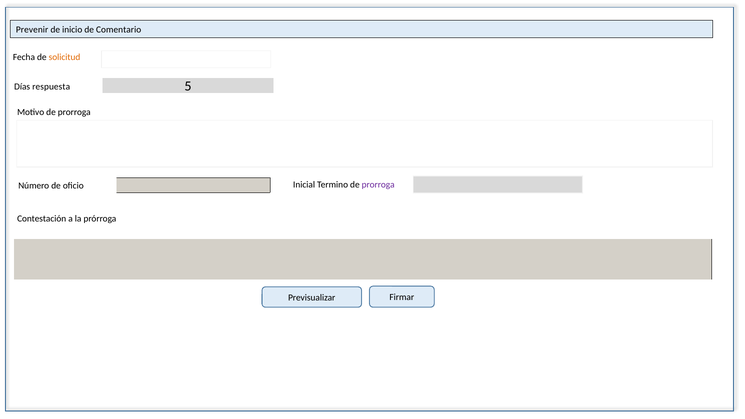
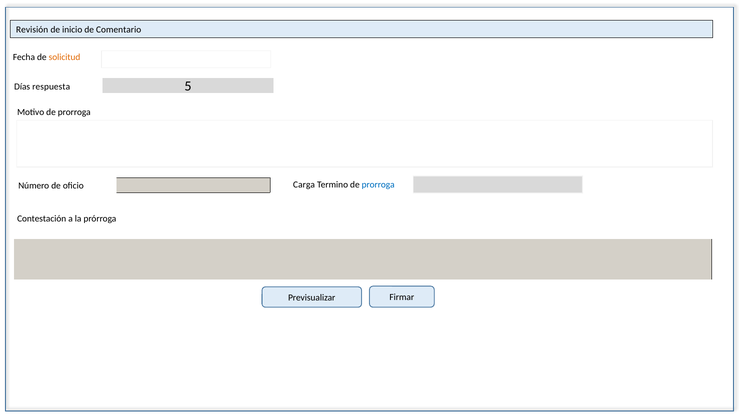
Prevenir: Prevenir -> Revisión
Inicial: Inicial -> Carga
prorroga at (378, 185) colour: purple -> blue
